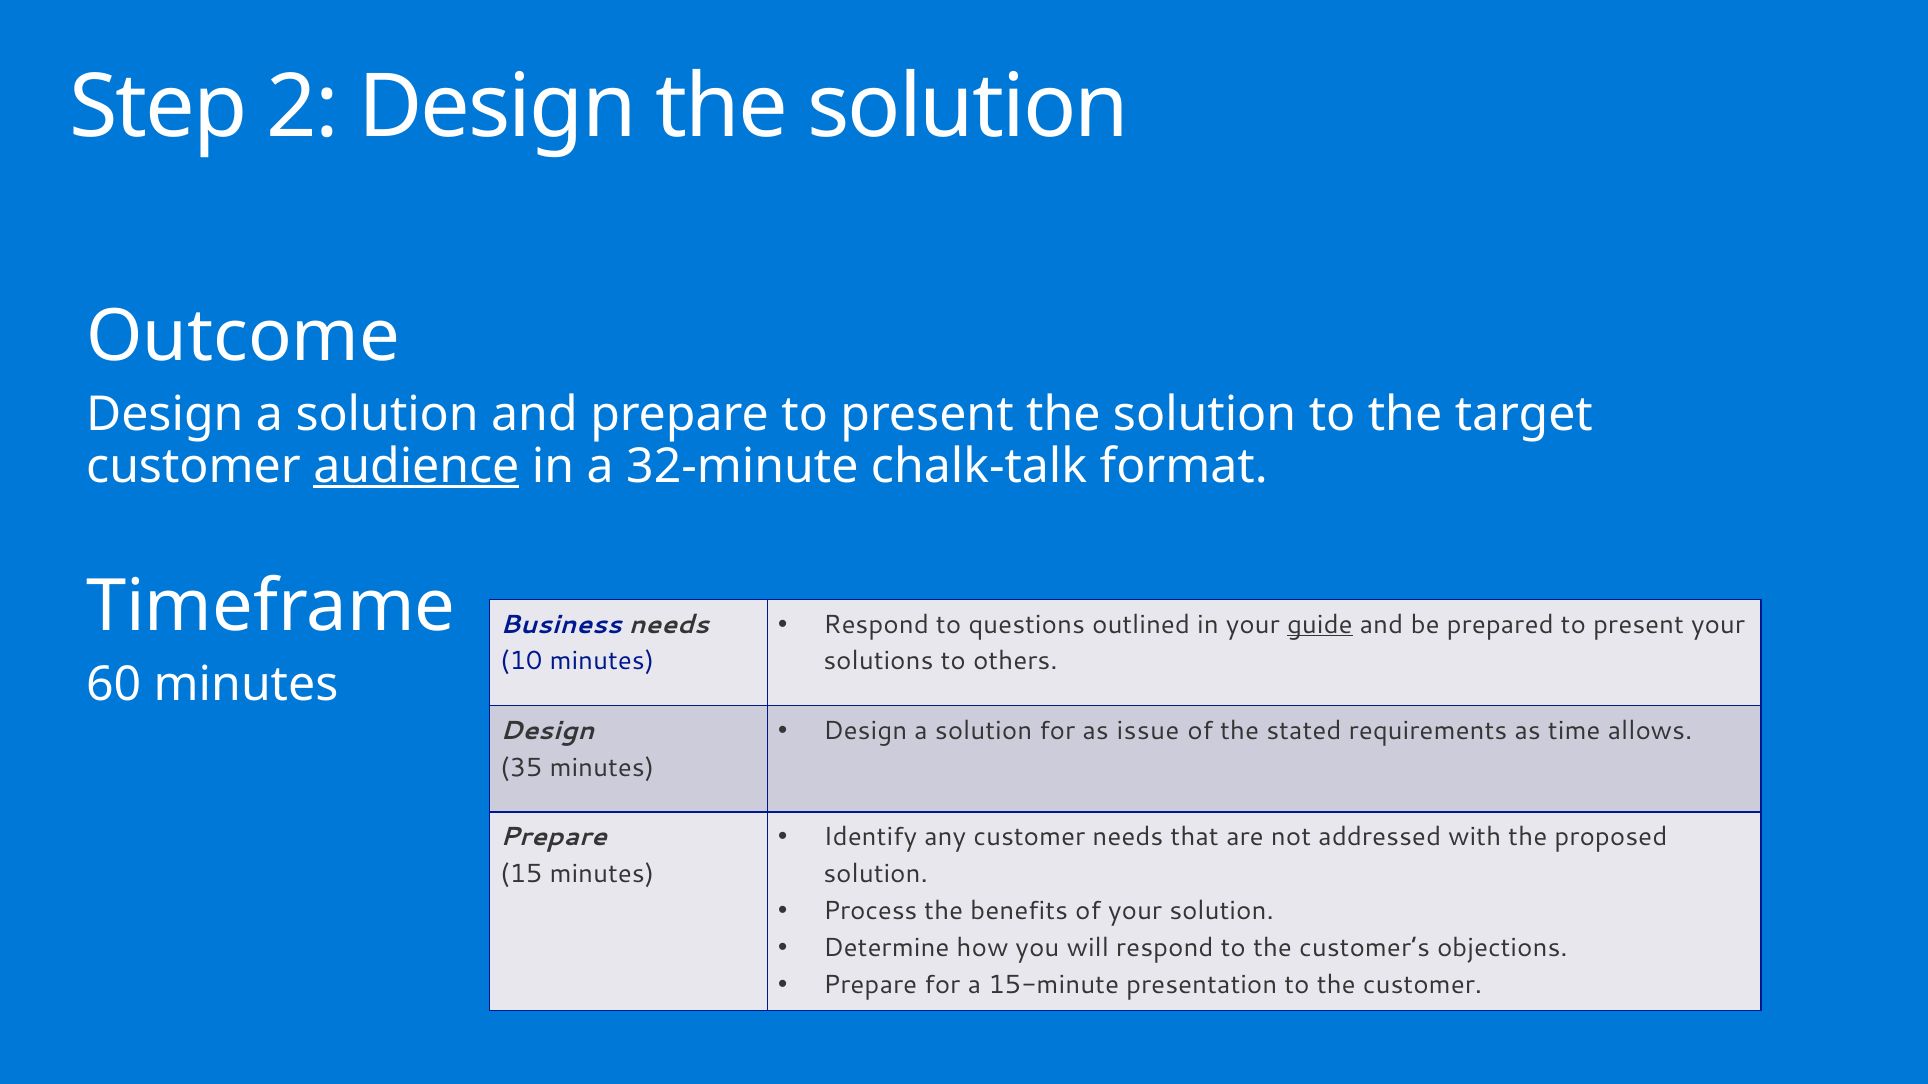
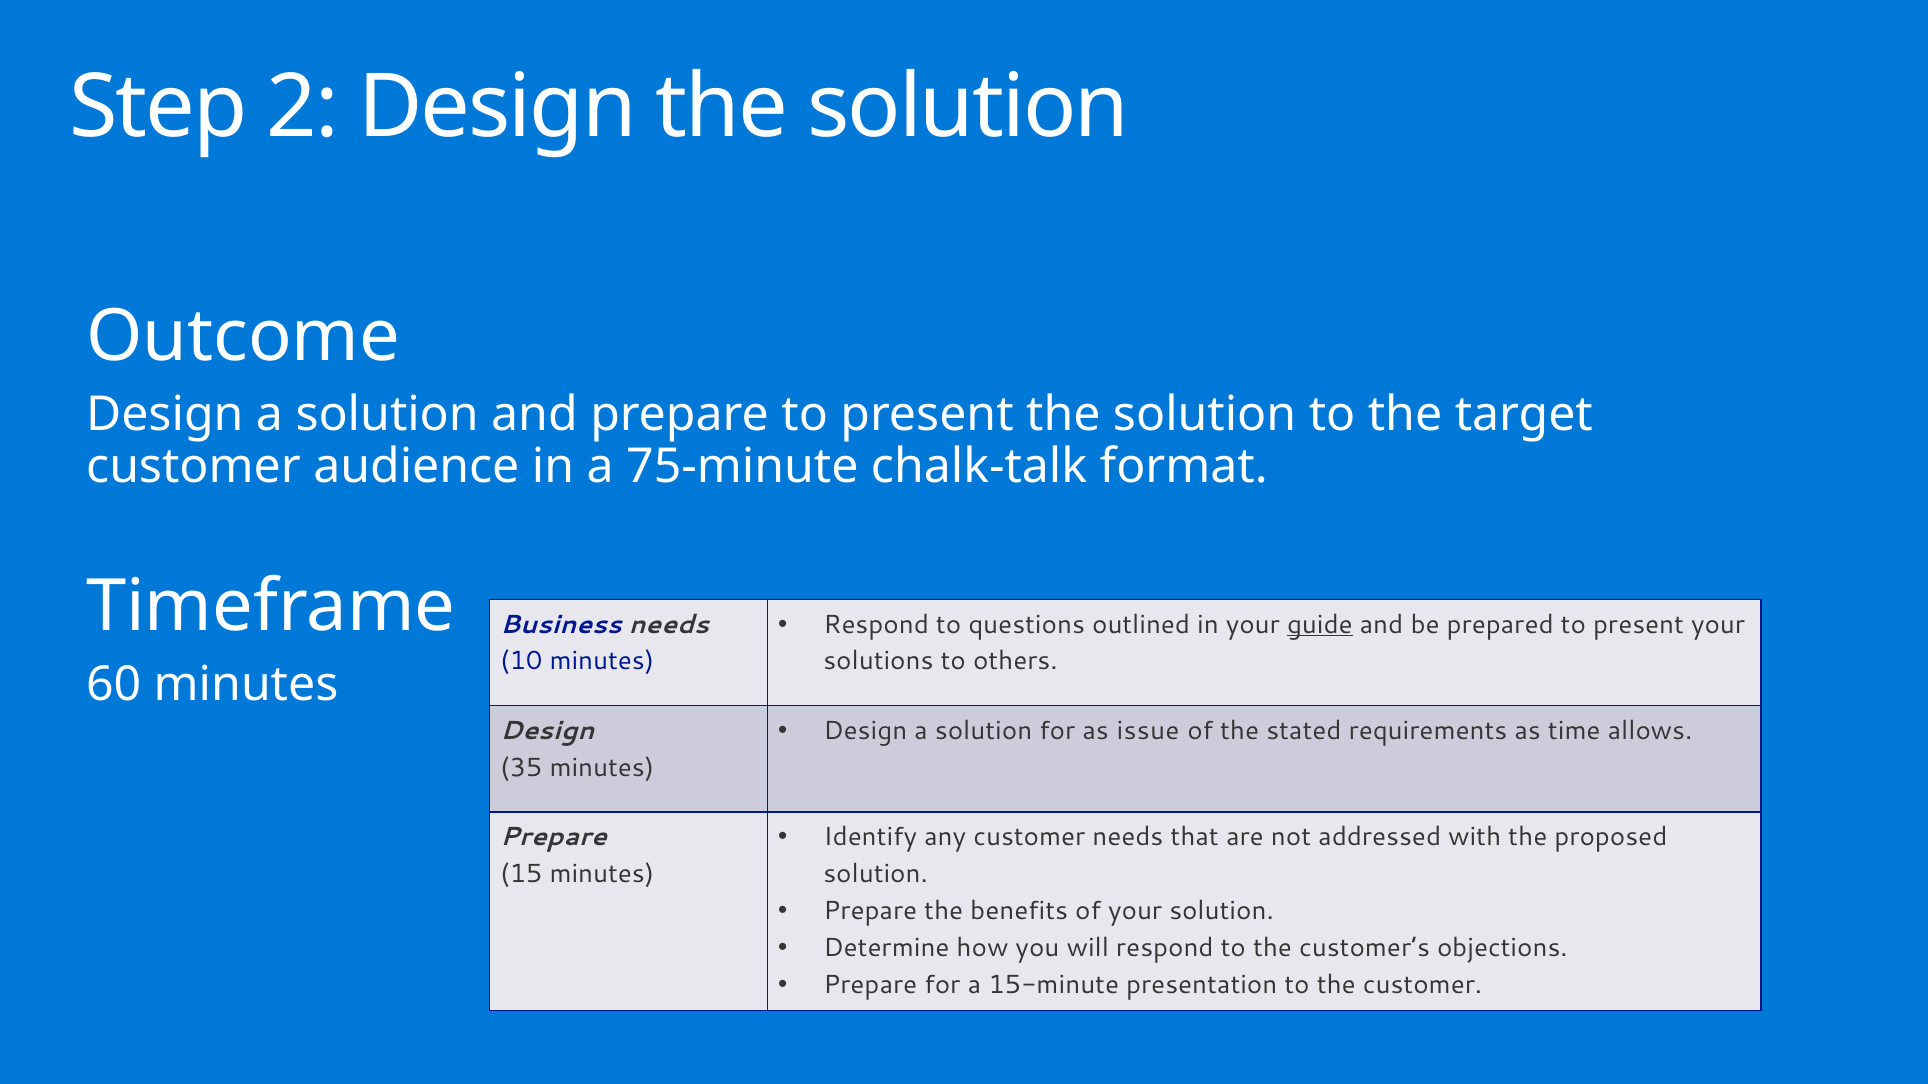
audience underline: present -> none
32-minute: 32-minute -> 75-minute
Process at (870, 911): Process -> Prepare
